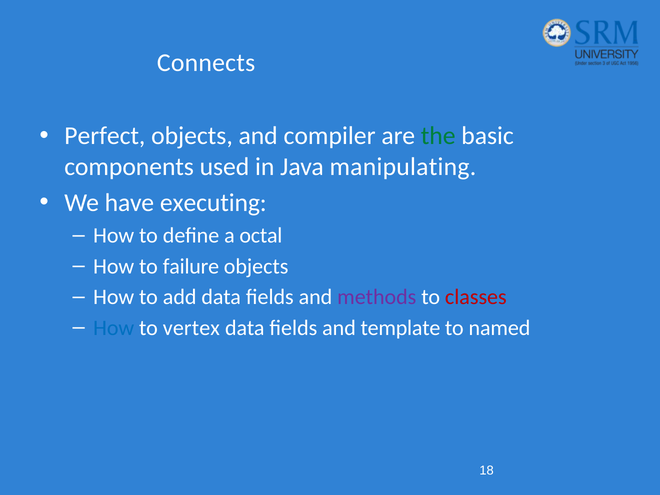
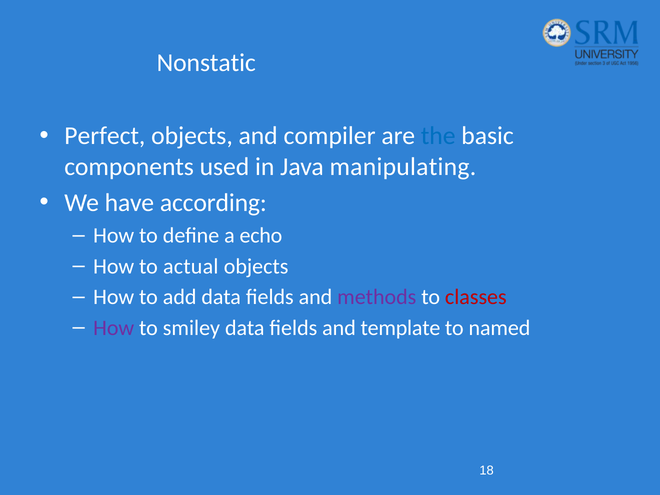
Connects: Connects -> Nonstatic
the colour: green -> blue
executing: executing -> according
octal: octal -> echo
failure: failure -> actual
How at (114, 328) colour: blue -> purple
vertex: vertex -> smiley
